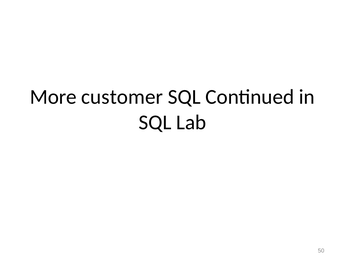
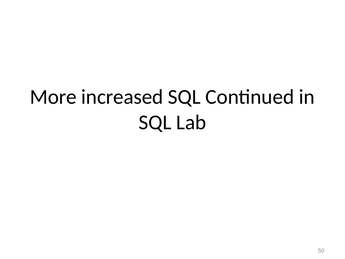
customer: customer -> increased
